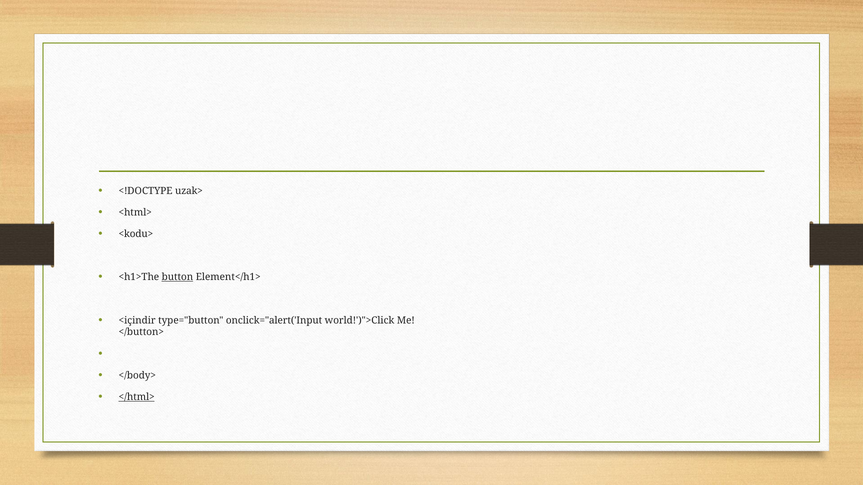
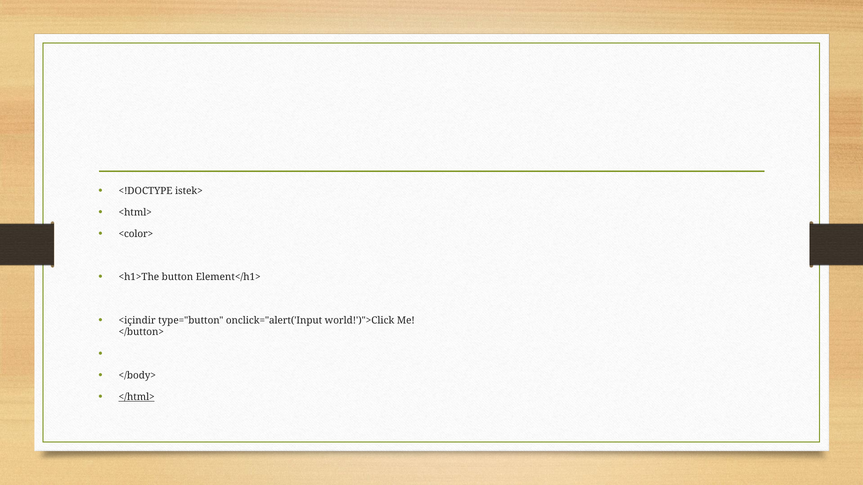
uzak>: uzak> -> istek>
<kodu>: <kodu> -> <color>
button underline: present -> none
